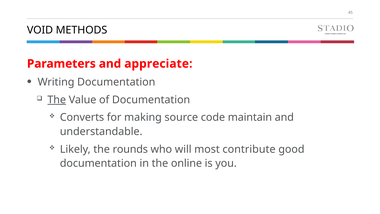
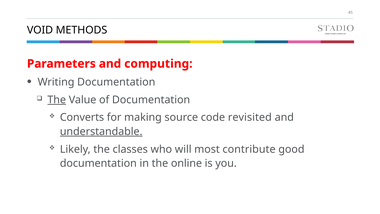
appreciate: appreciate -> computing
maintain: maintain -> revisited
understandable underline: none -> present
rounds: rounds -> classes
